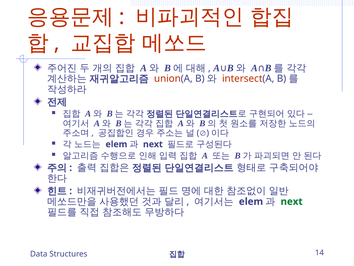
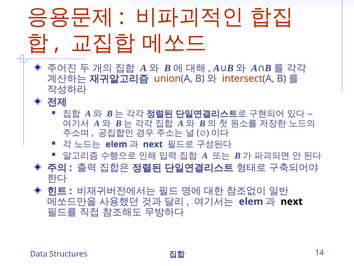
next at (292, 201) colour: green -> black
